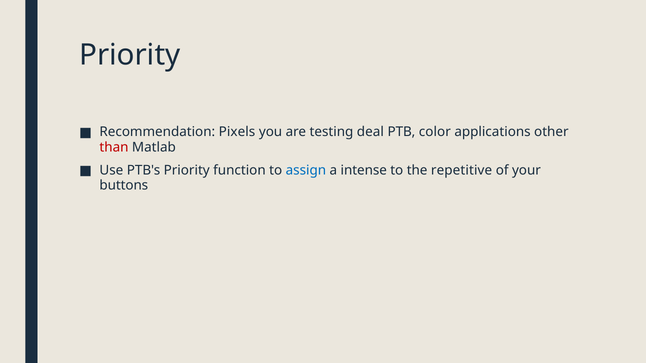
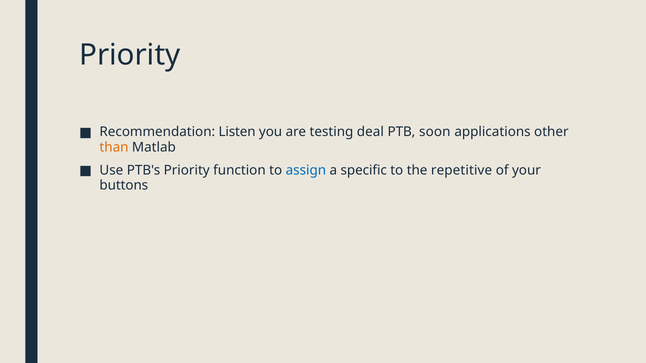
Pixels: Pixels -> Listen
color: color -> soon
than colour: red -> orange
intense: intense -> specific
